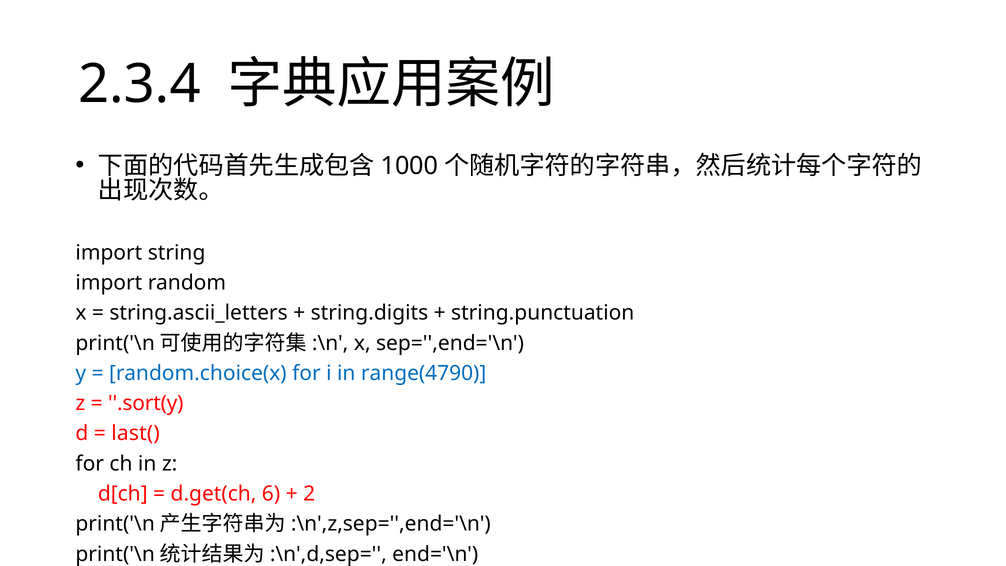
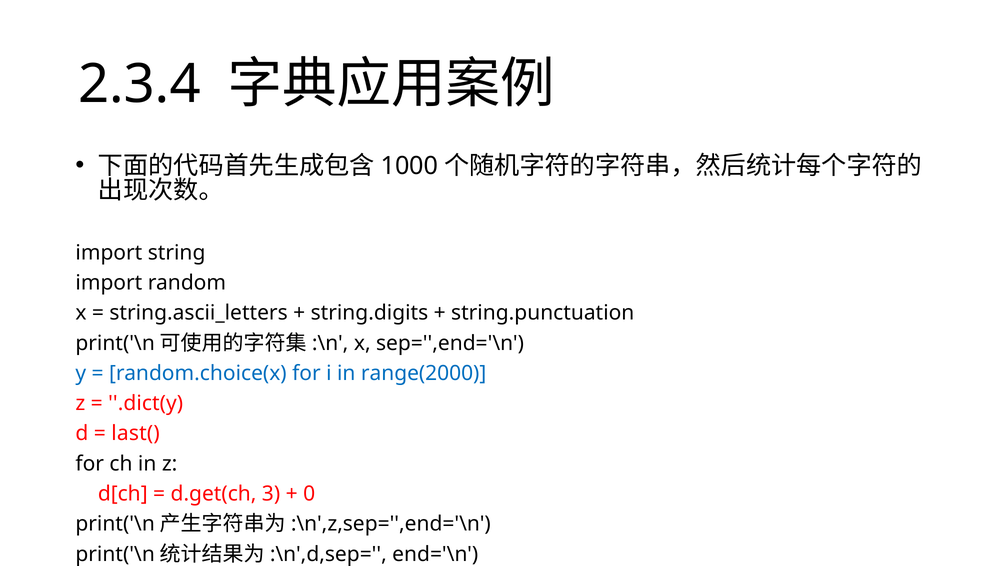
range(4790: range(4790 -> range(2000
.sort(y: .sort(y -> .dict(y
6: 6 -> 3
2: 2 -> 0
